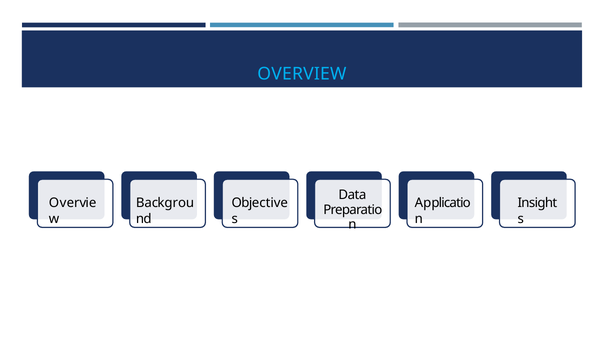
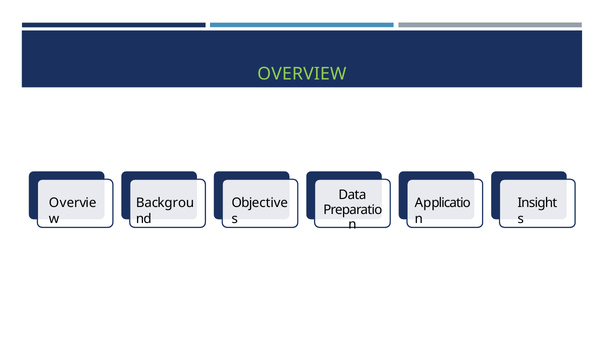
OVERVIEW colour: light blue -> light green
